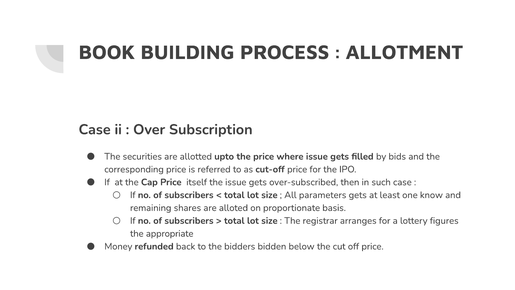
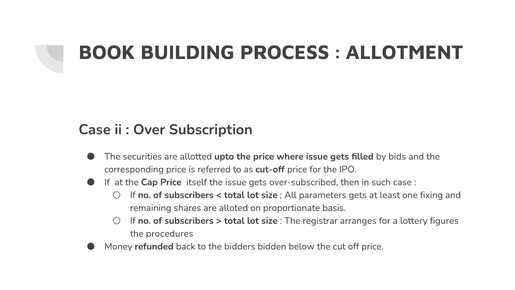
know: know -> fixing
appropriate: appropriate -> procedures
